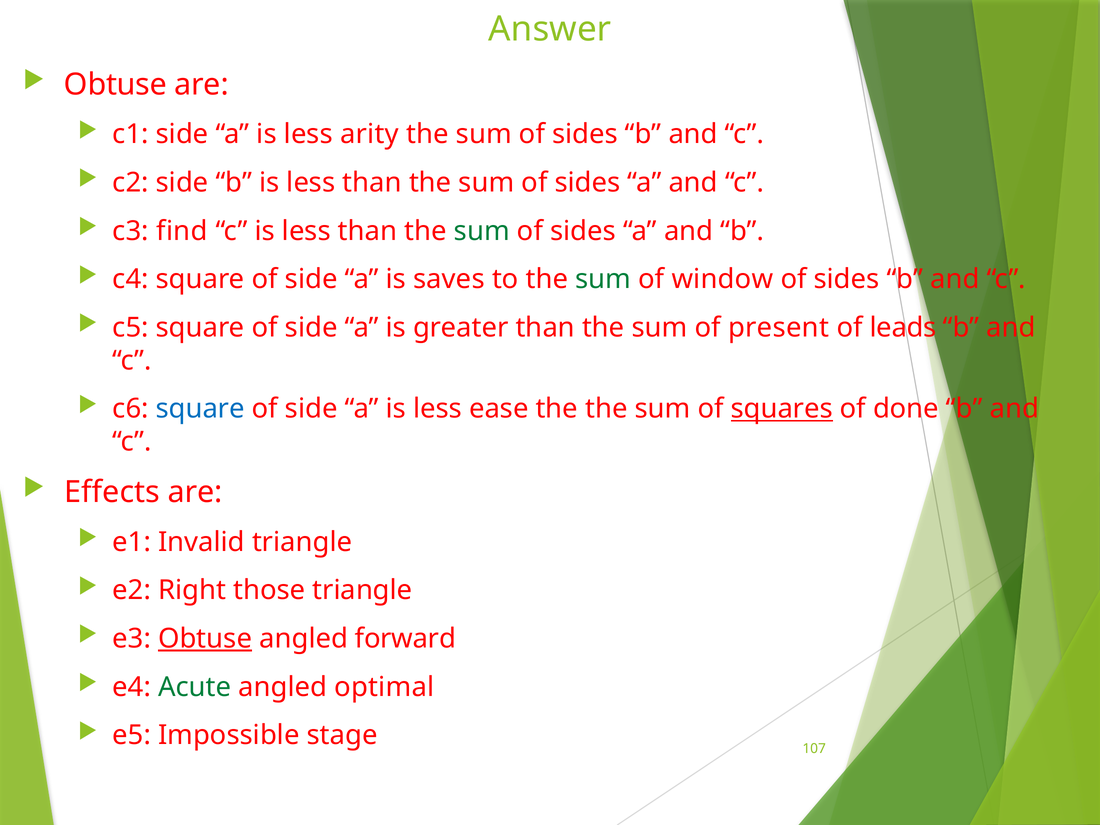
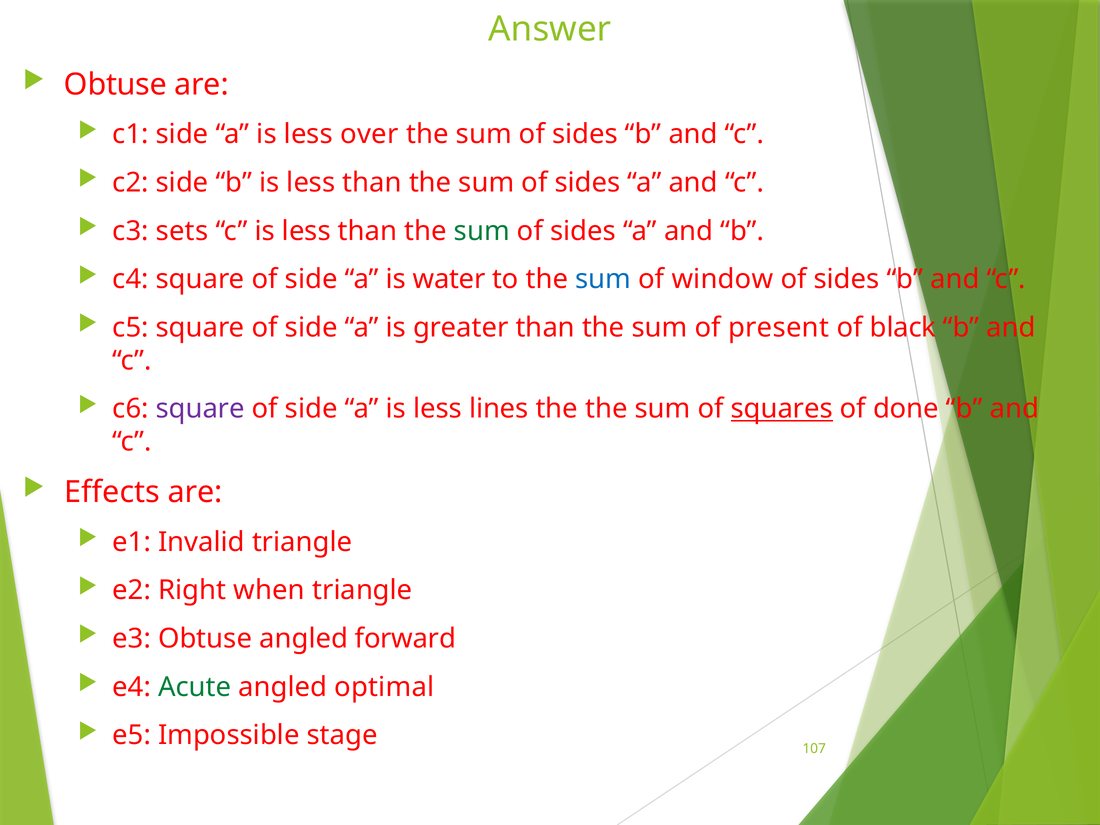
arity: arity -> over
find: find -> sets
saves: saves -> water
sum at (603, 279) colour: green -> blue
leads: leads -> black
square at (200, 409) colour: blue -> purple
ease: ease -> lines
those: those -> when
Obtuse at (205, 639) underline: present -> none
